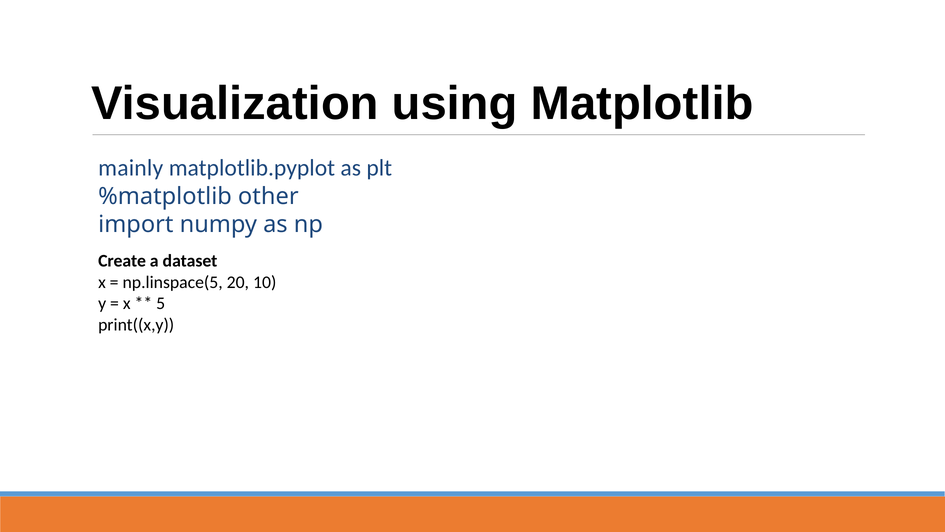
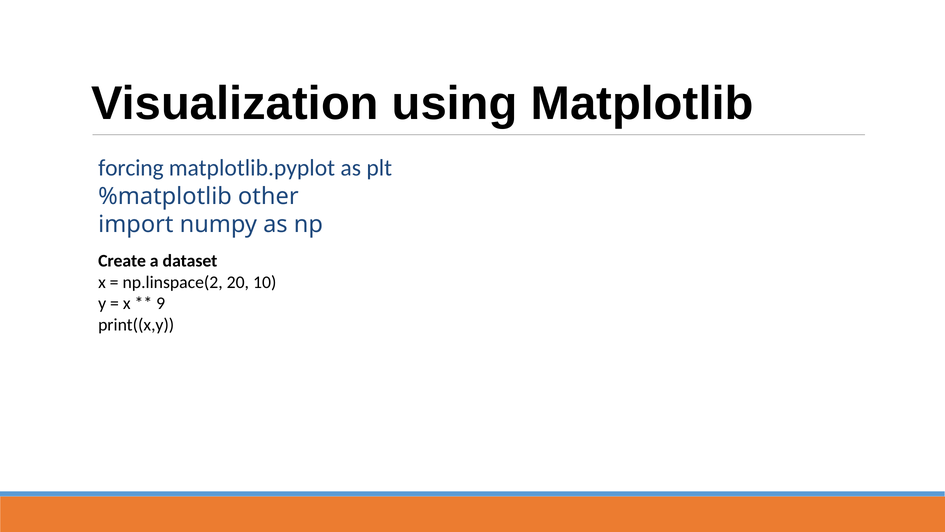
mainly: mainly -> forcing
np.linspace(5: np.linspace(5 -> np.linspace(2
5: 5 -> 9
